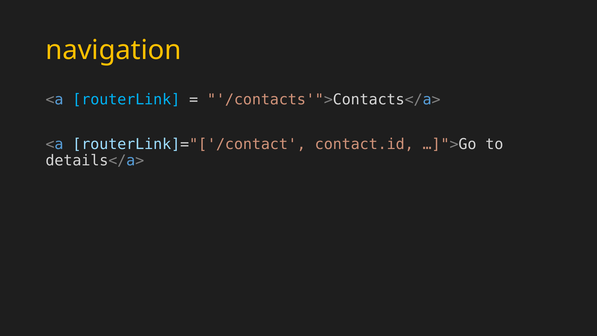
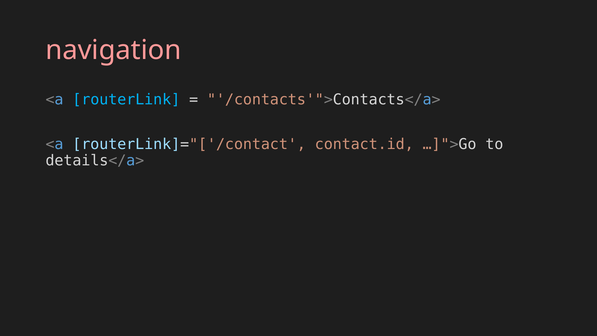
navigation colour: yellow -> pink
